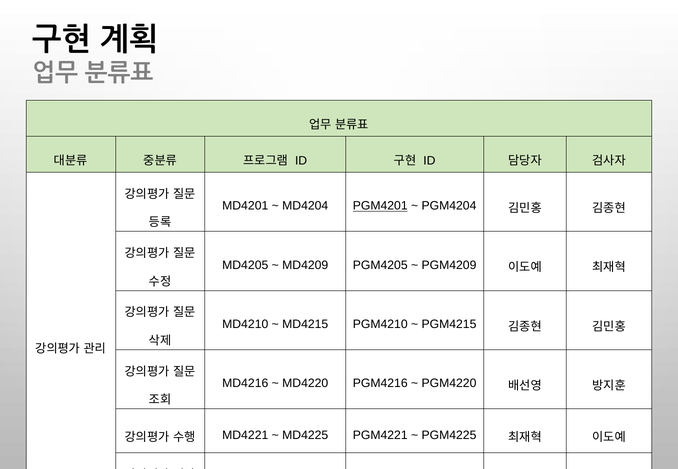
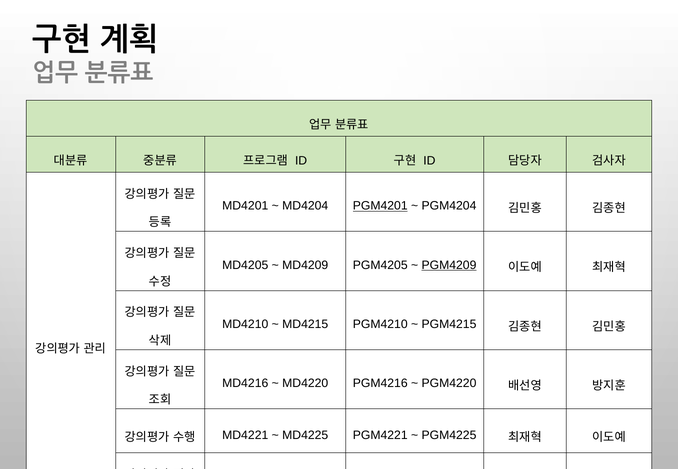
PGM4209 underline: none -> present
